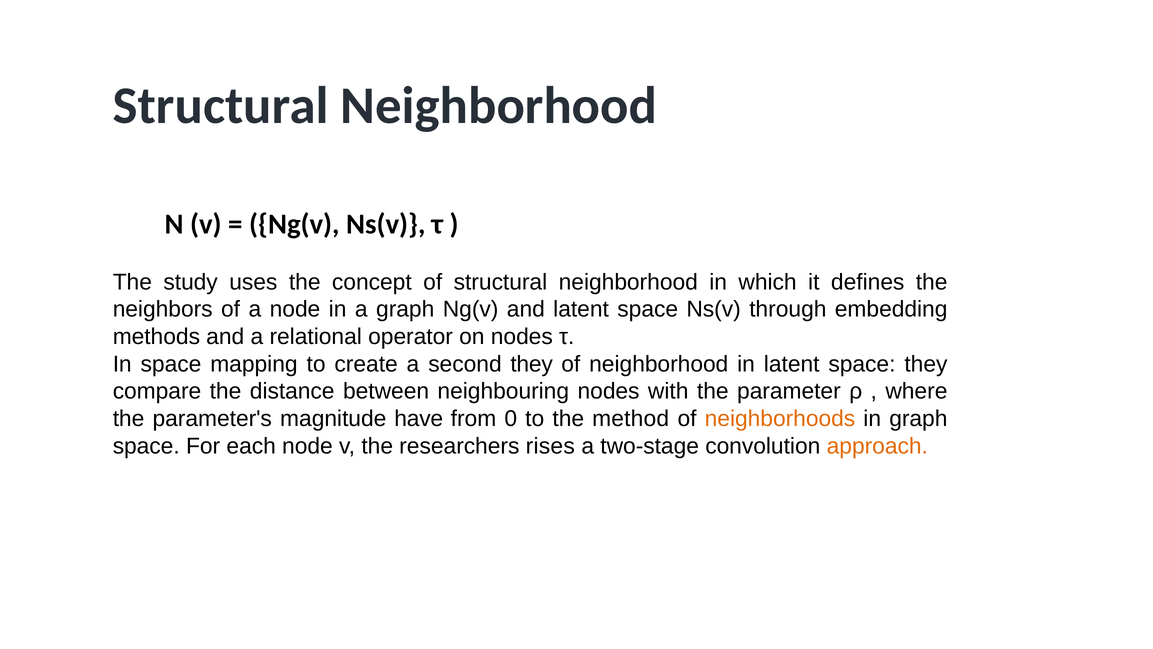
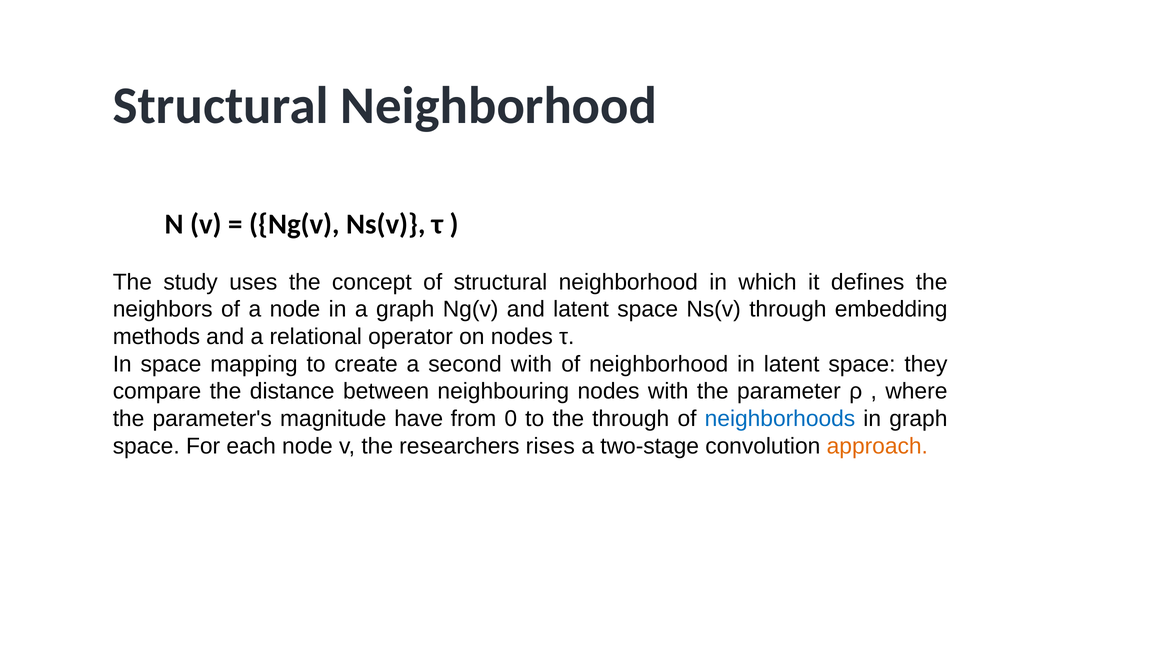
second they: they -> with
the method: method -> through
neighborhoods colour: orange -> blue
